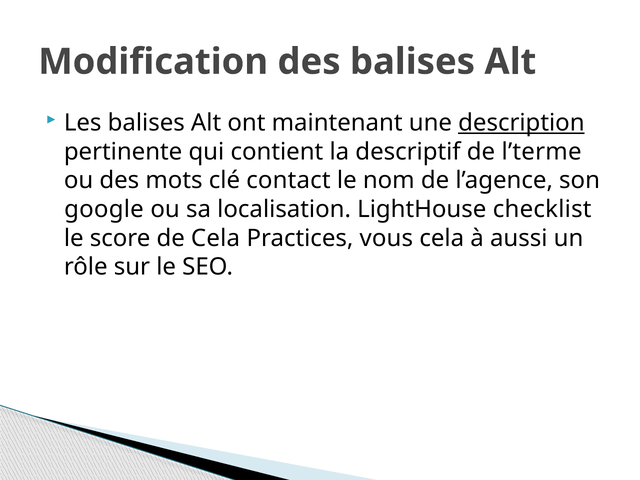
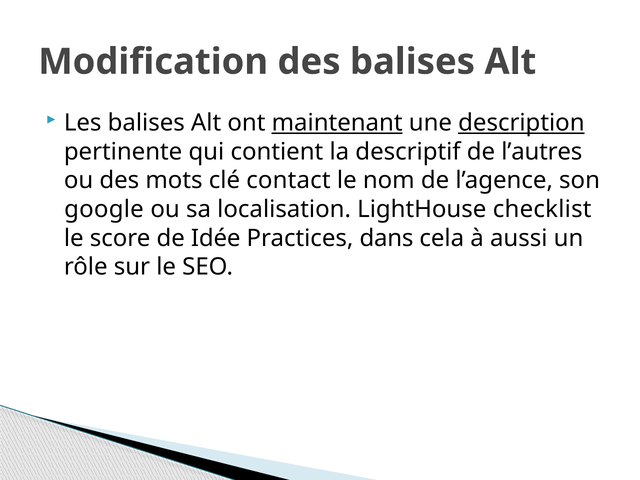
maintenant underline: none -> present
l’terme: l’terme -> l’autres
de Cela: Cela -> Idée
vous: vous -> dans
